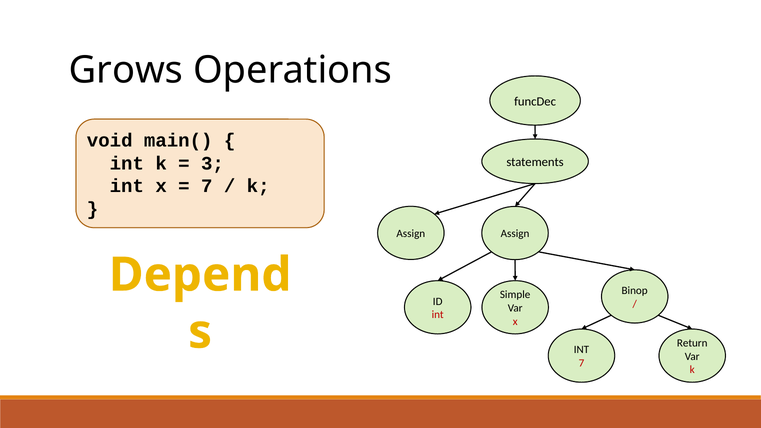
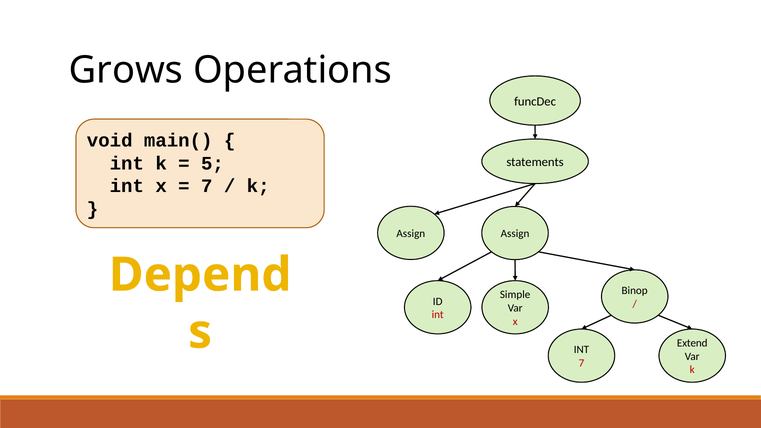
3: 3 -> 5
Return: Return -> Extend
